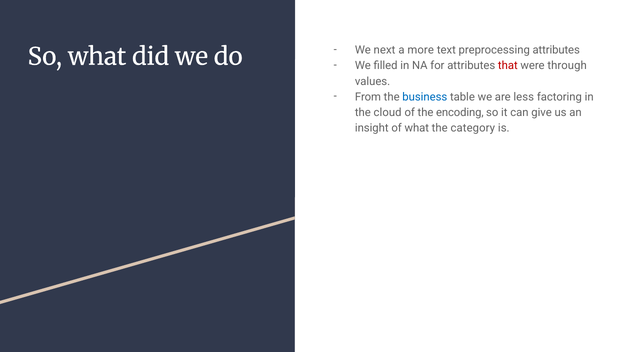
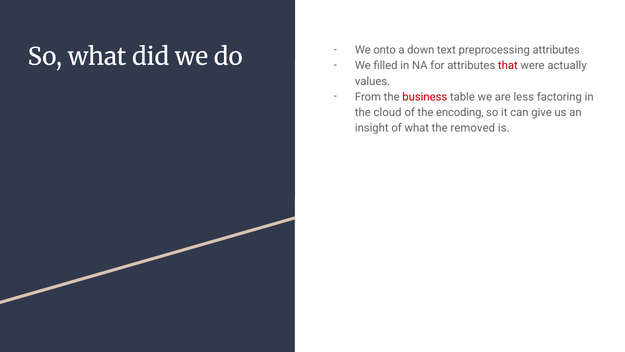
next: next -> onto
more: more -> down
through: through -> actually
business colour: blue -> red
category: category -> removed
